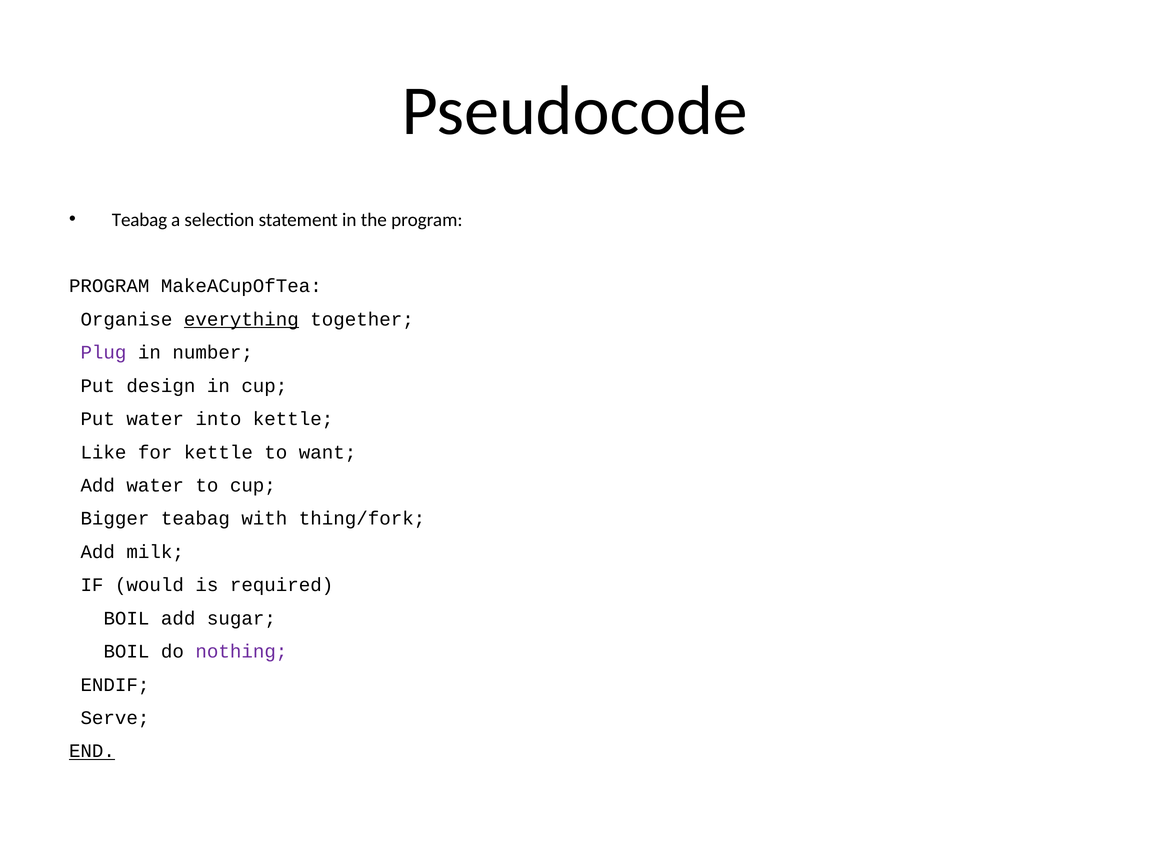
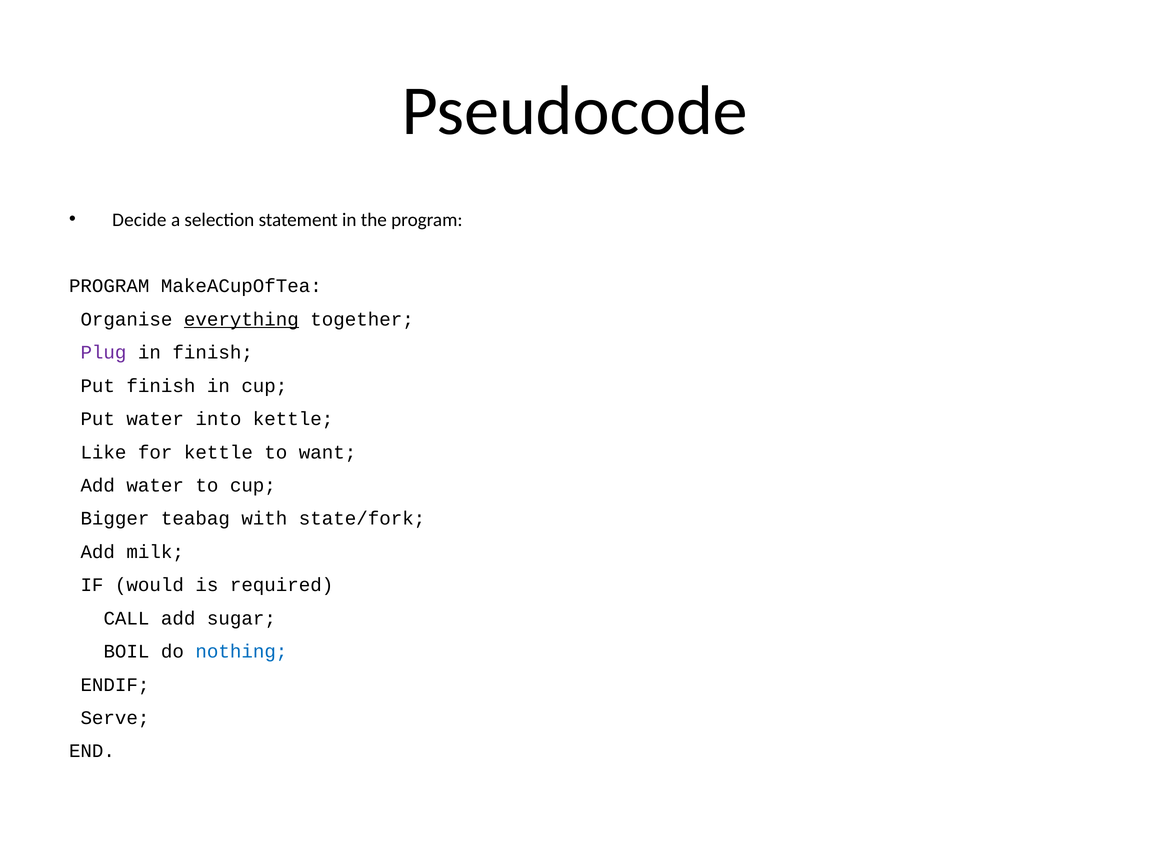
Teabag at (140, 220): Teabag -> Decide
in number: number -> finish
Put design: design -> finish
thing/fork: thing/fork -> state/fork
BOIL at (126, 619): BOIL -> CALL
nothing colour: purple -> blue
END underline: present -> none
